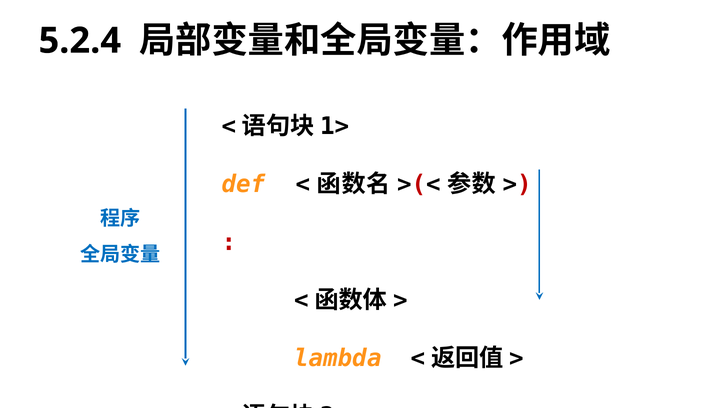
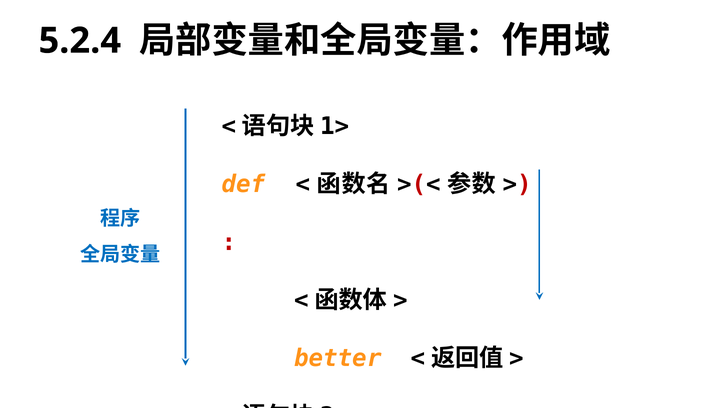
lambda: lambda -> better
